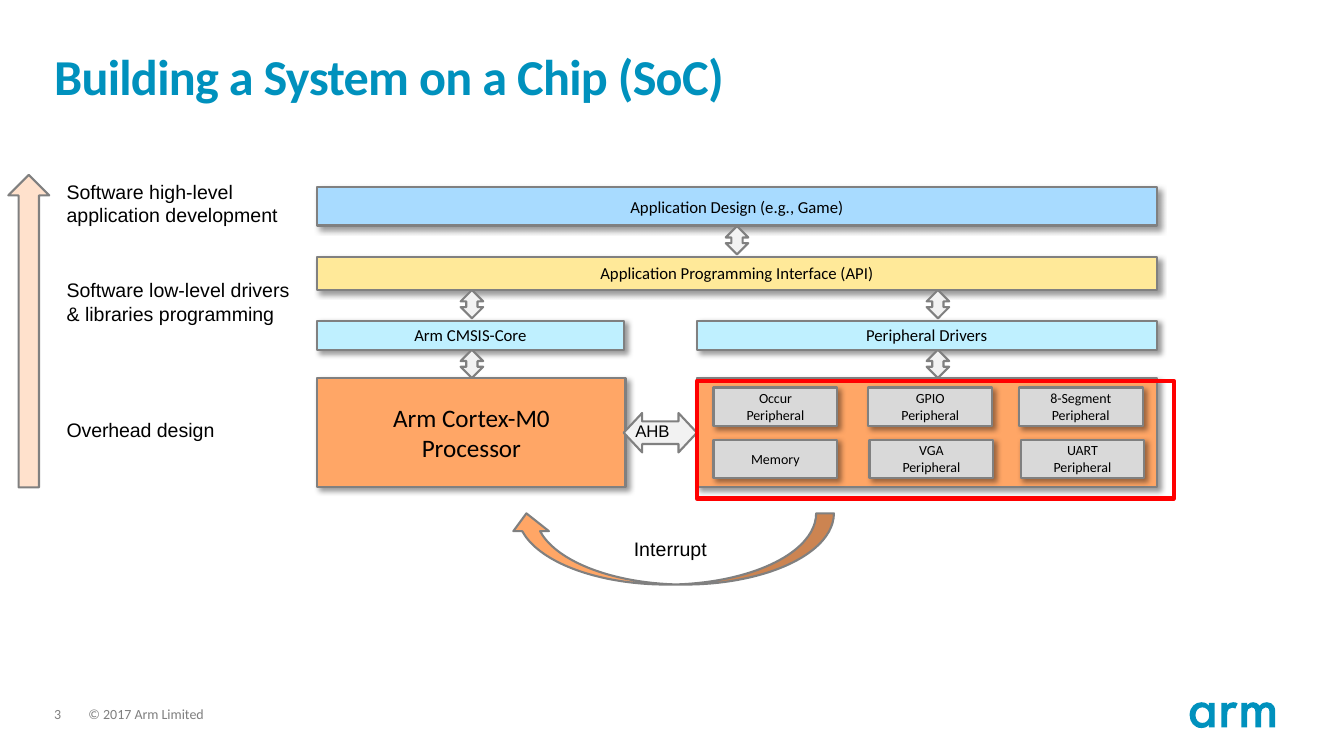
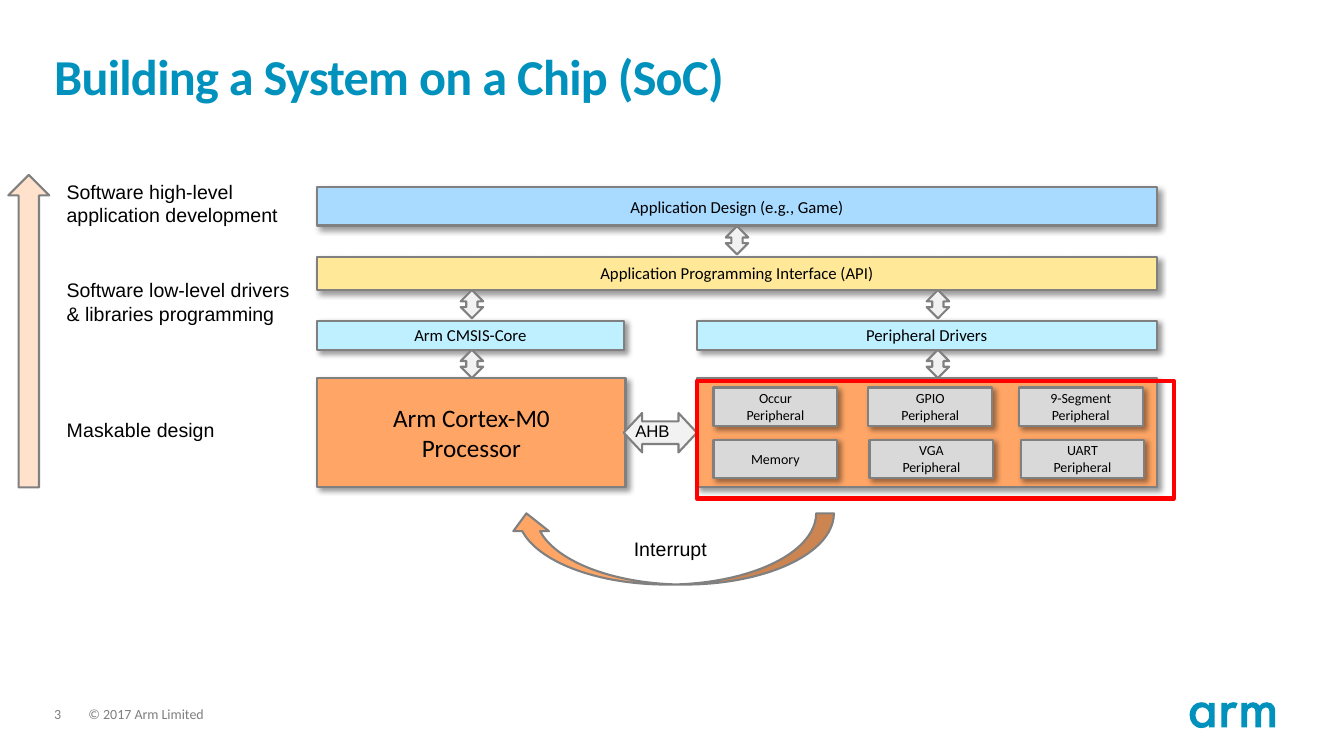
8-Segment: 8-Segment -> 9-Segment
Overhead: Overhead -> Maskable
